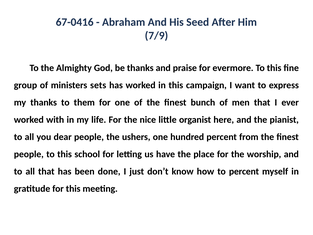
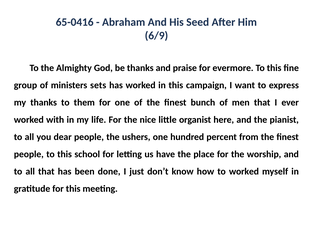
67-0416: 67-0416 -> 65-0416
7/9: 7/9 -> 6/9
to percent: percent -> worked
